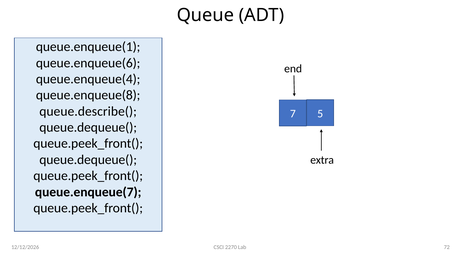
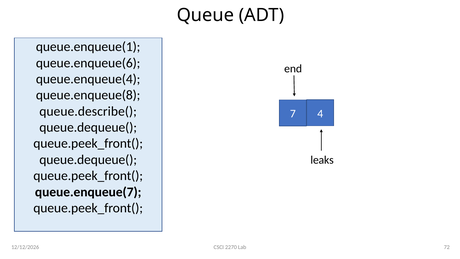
5: 5 -> 4
extra: extra -> leaks
